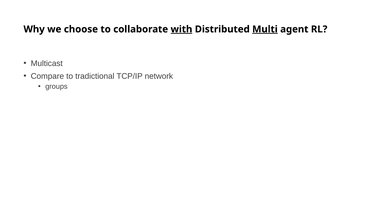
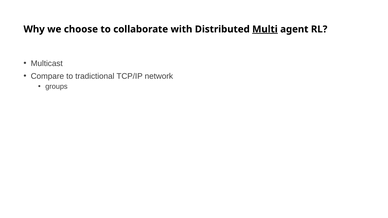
with underline: present -> none
